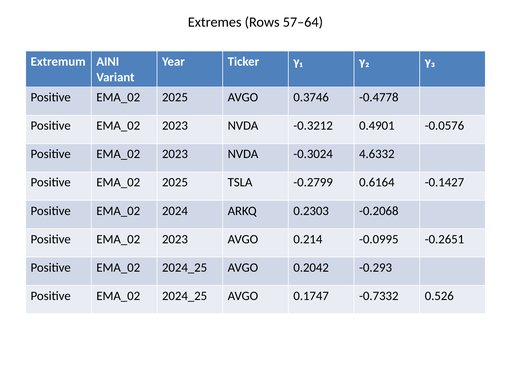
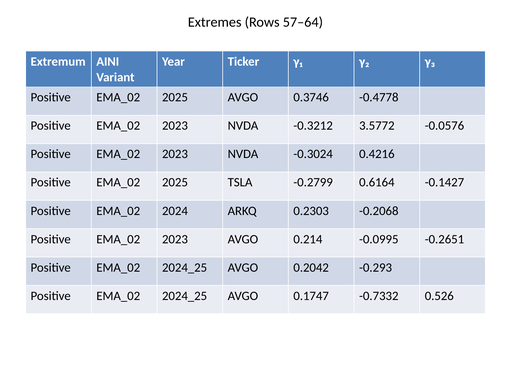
0.4901: 0.4901 -> 3.5772
4.6332: 4.6332 -> 0.4216
